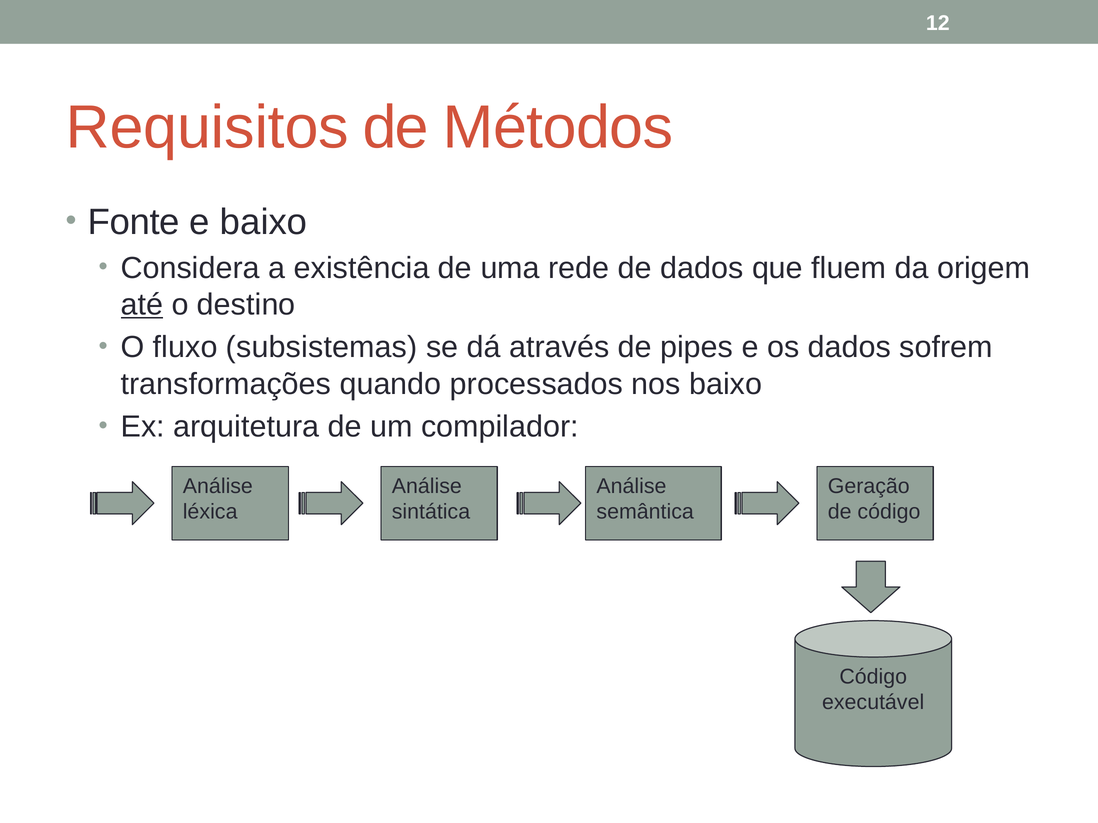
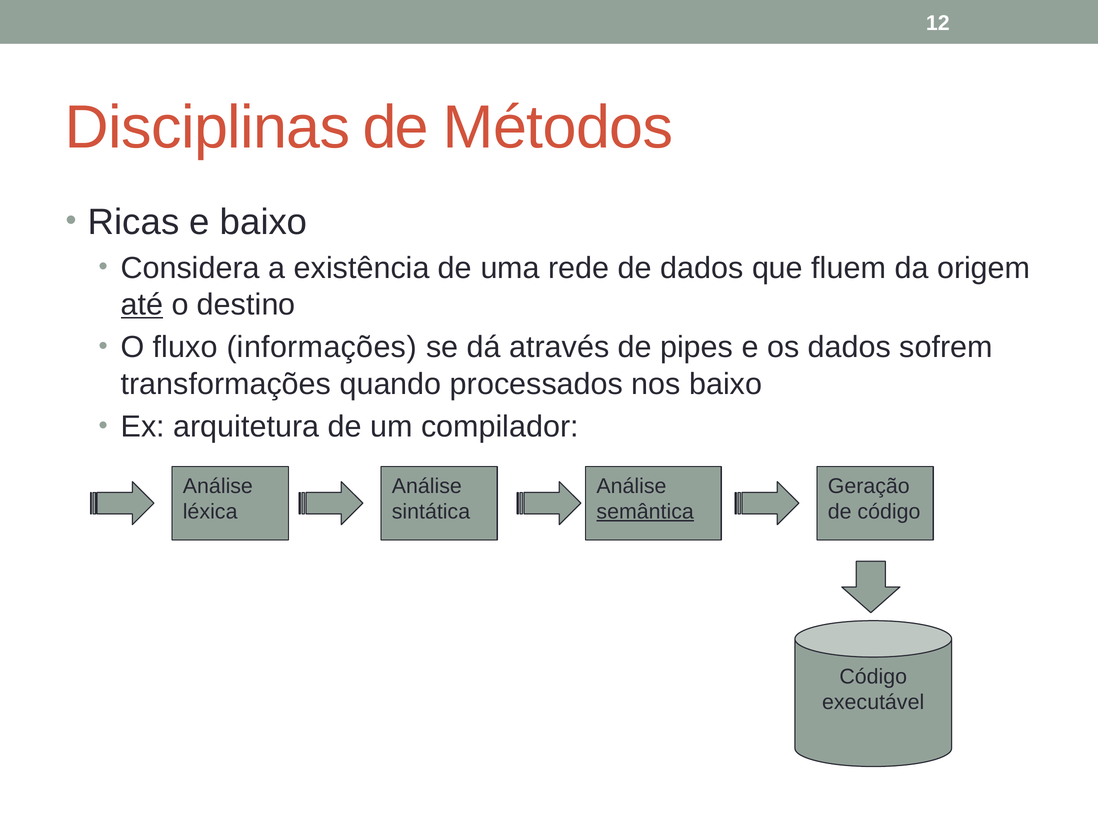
Requisitos: Requisitos -> Disciplinas
Fonte: Fonte -> Ricas
subsistemas: subsistemas -> informações
semântica underline: none -> present
